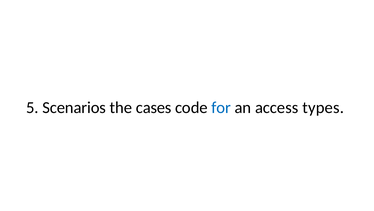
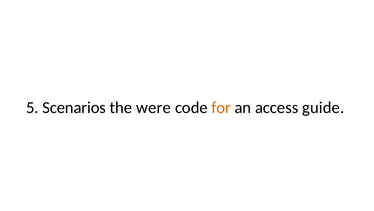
cases: cases -> were
for colour: blue -> orange
types: types -> guide
